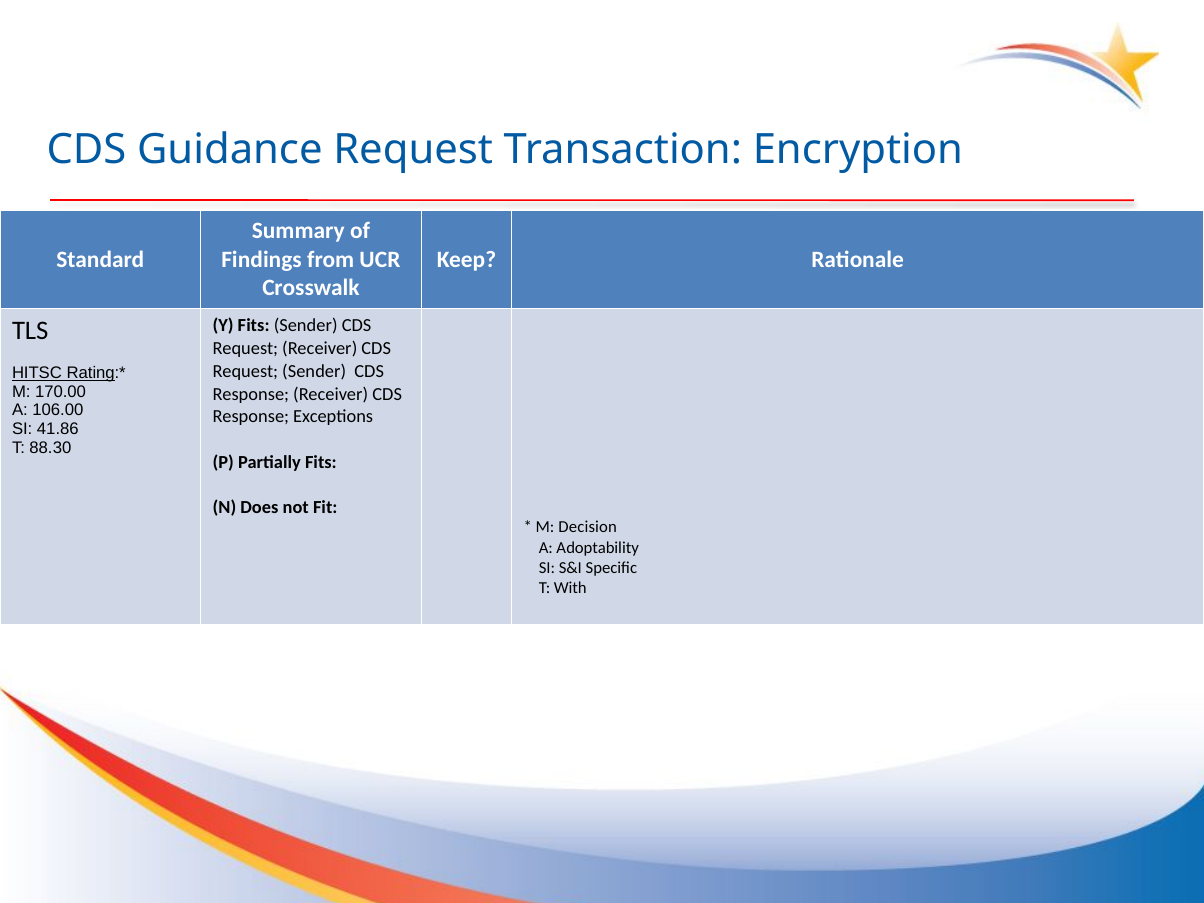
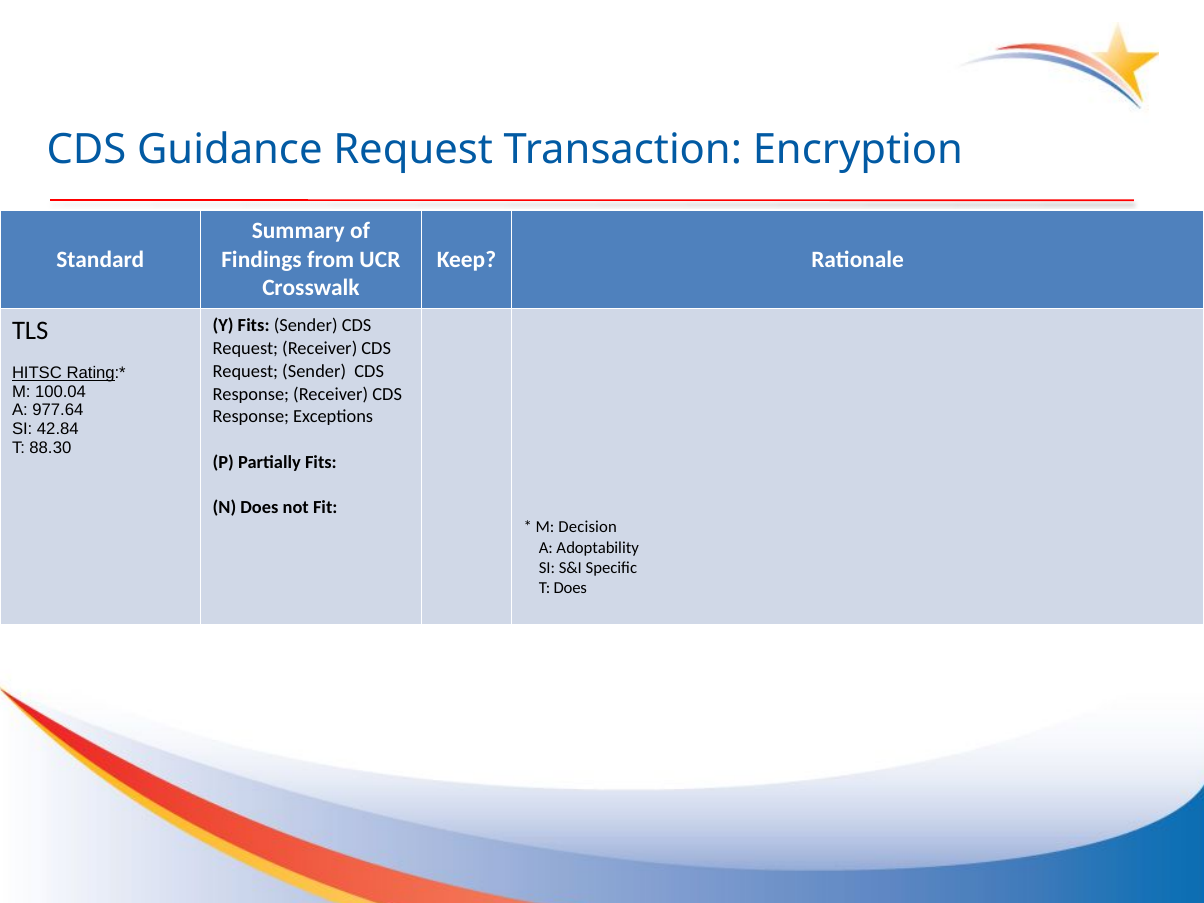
170.00: 170.00 -> 100.04
106.00: 106.00 -> 977.64
41.86: 41.86 -> 42.84
T With: With -> Does
